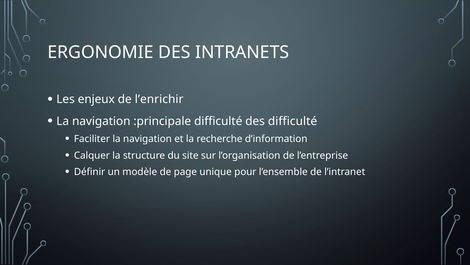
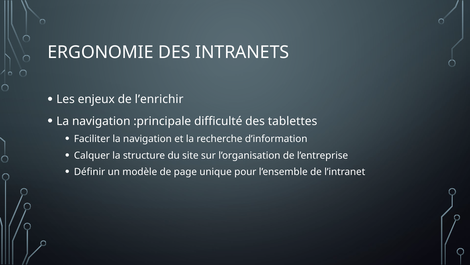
des difficulté: difficulté -> tablettes
